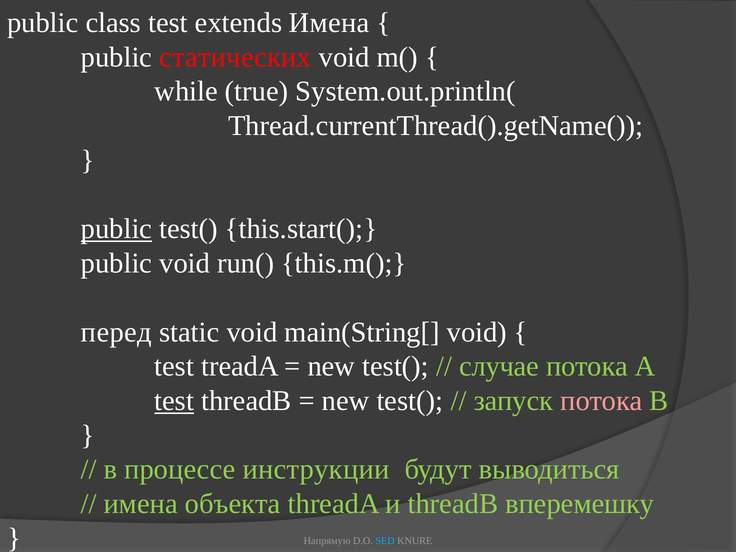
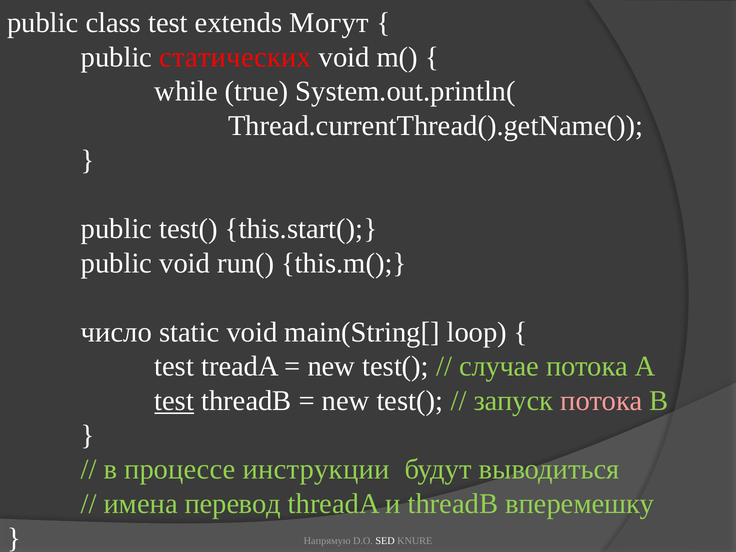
extends Имена: Имена -> Могут
public at (116, 229) underline: present -> none
перед: перед -> число
main(String[ void: void -> loop
объекта: объекта -> перевод
SED colour: light blue -> white
